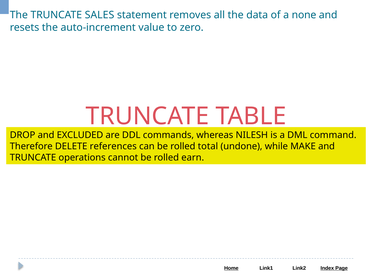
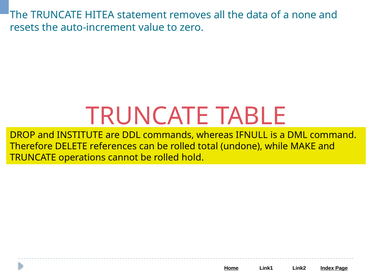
SALES: SALES -> HITEA
EXCLUDED: EXCLUDED -> INSTITUTE
NILESH: NILESH -> IFNULL
earn: earn -> hold
